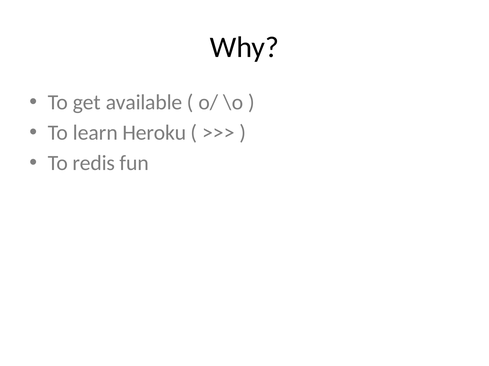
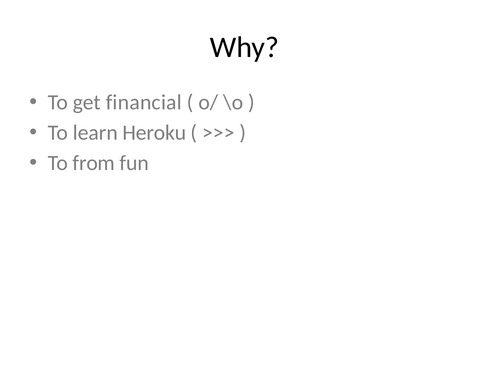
available: available -> financial
redis: redis -> from
